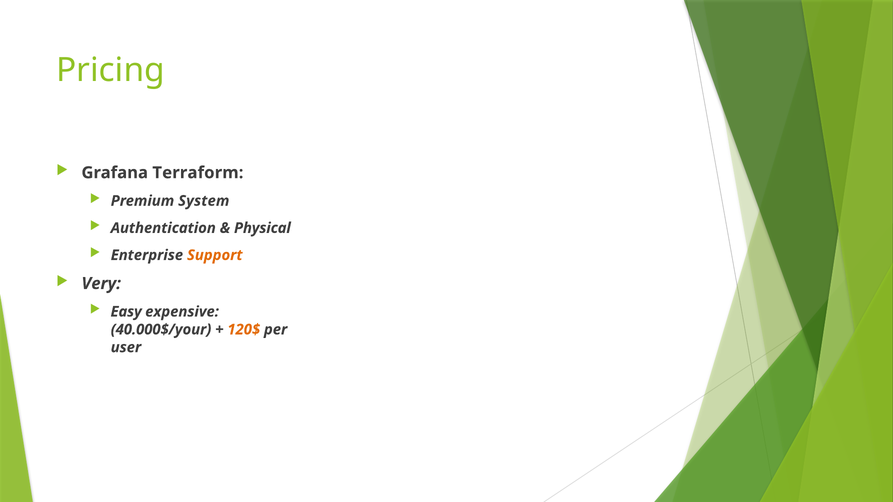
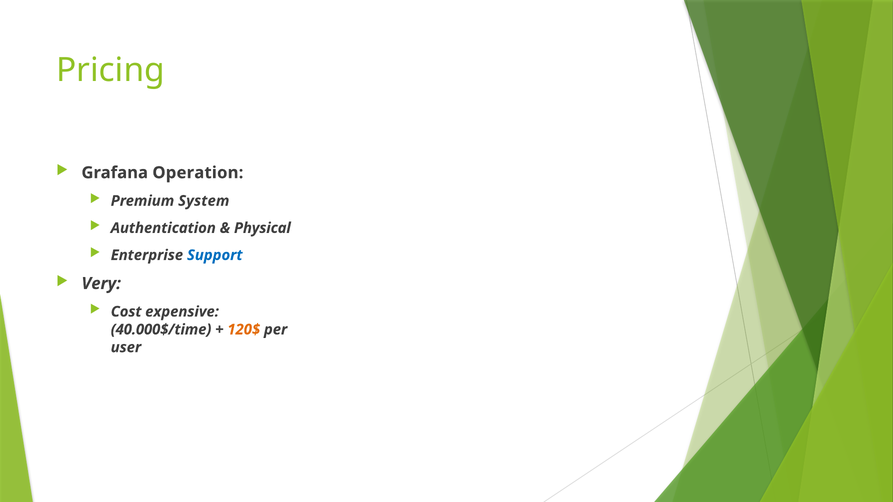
Terraform: Terraform -> Operation
Support colour: orange -> blue
Easy: Easy -> Cost
40.000$/your: 40.000$/your -> 40.000$/time
